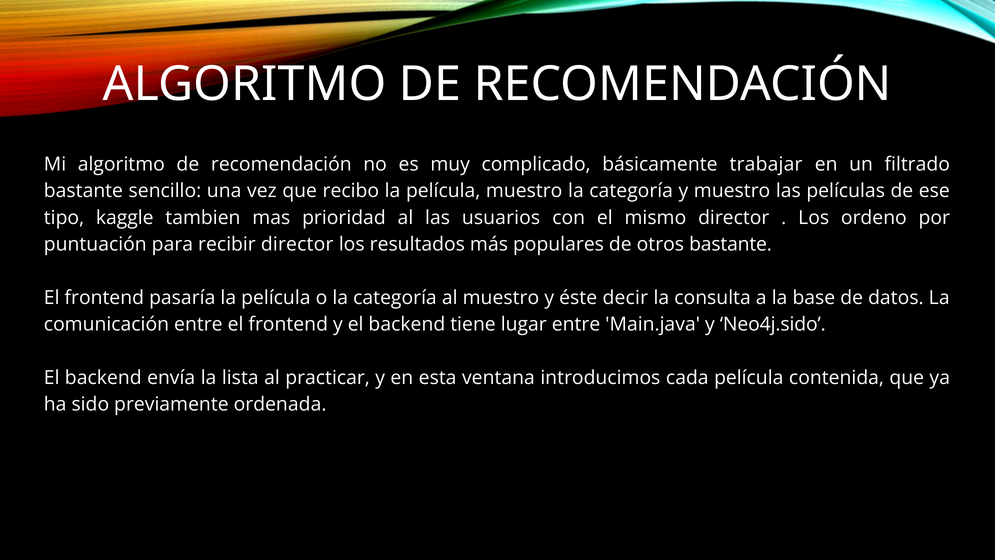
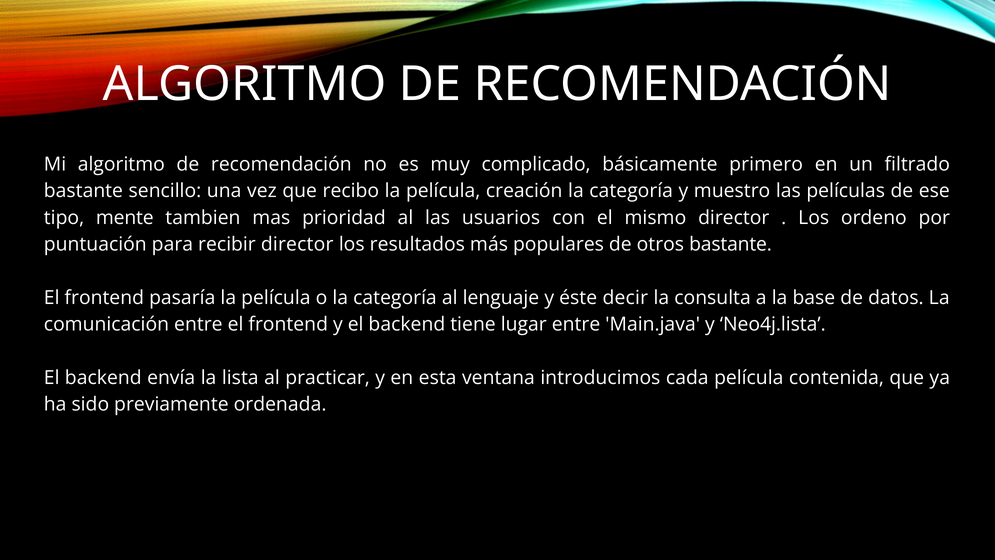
trabajar: trabajar -> primero
película muestro: muestro -> creación
kaggle: kaggle -> mente
al muestro: muestro -> lenguaje
Neo4j.sido: Neo4j.sido -> Neo4j.lista
